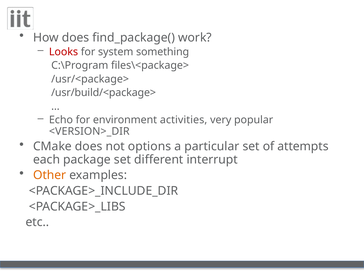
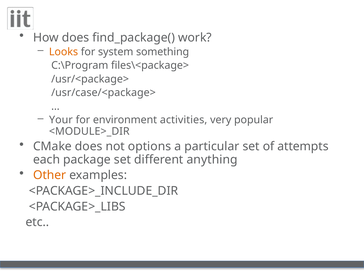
Looks colour: red -> orange
/usr/build/<package>: /usr/build/<package> -> /usr/case/<package>
Echo: Echo -> Your
<VERSION>_DIR: <VERSION>_DIR -> <MODULE>_DIR
interrupt: interrupt -> anything
